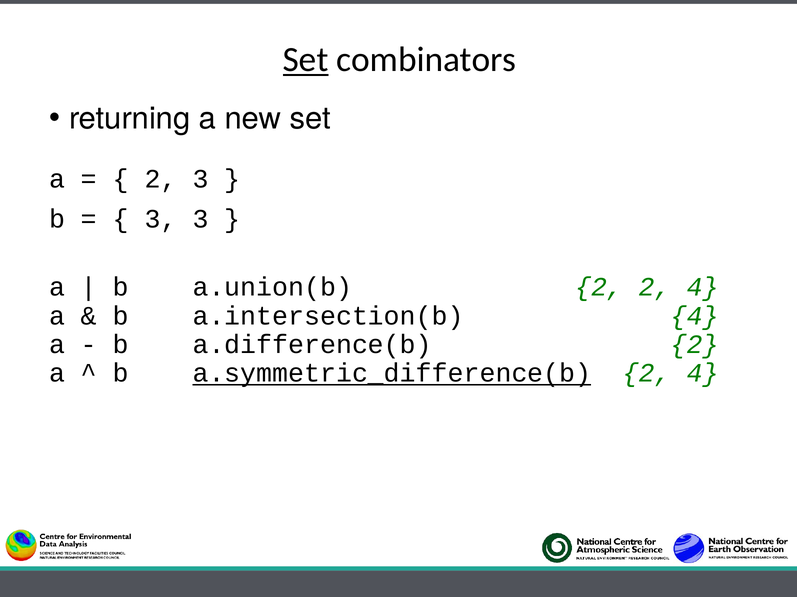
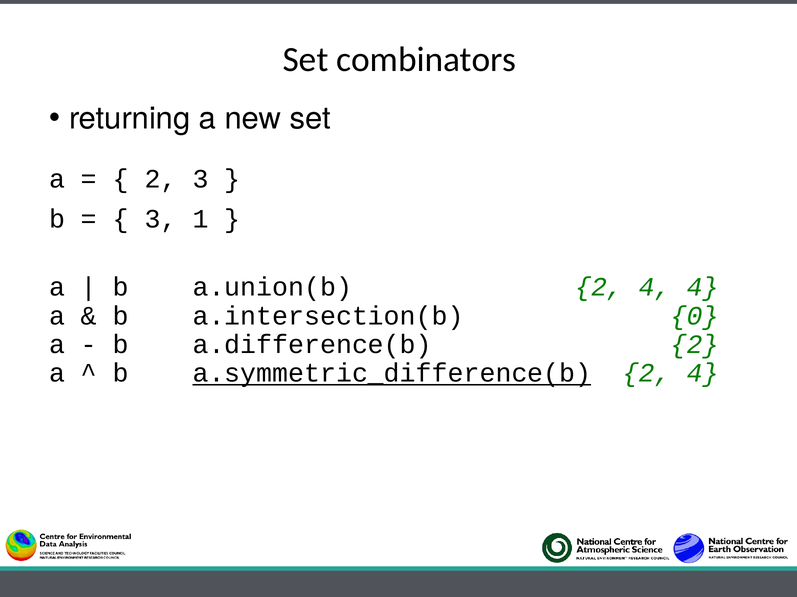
Set at (306, 60) underline: present -> none
3 3: 3 -> 1
a.union(b 2 2: 2 -> 4
a.intersection(b 4: 4 -> 0
